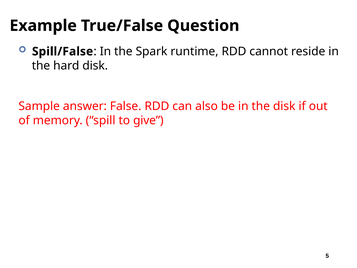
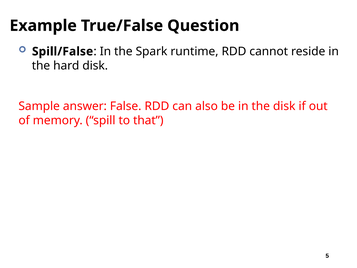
give: give -> that
